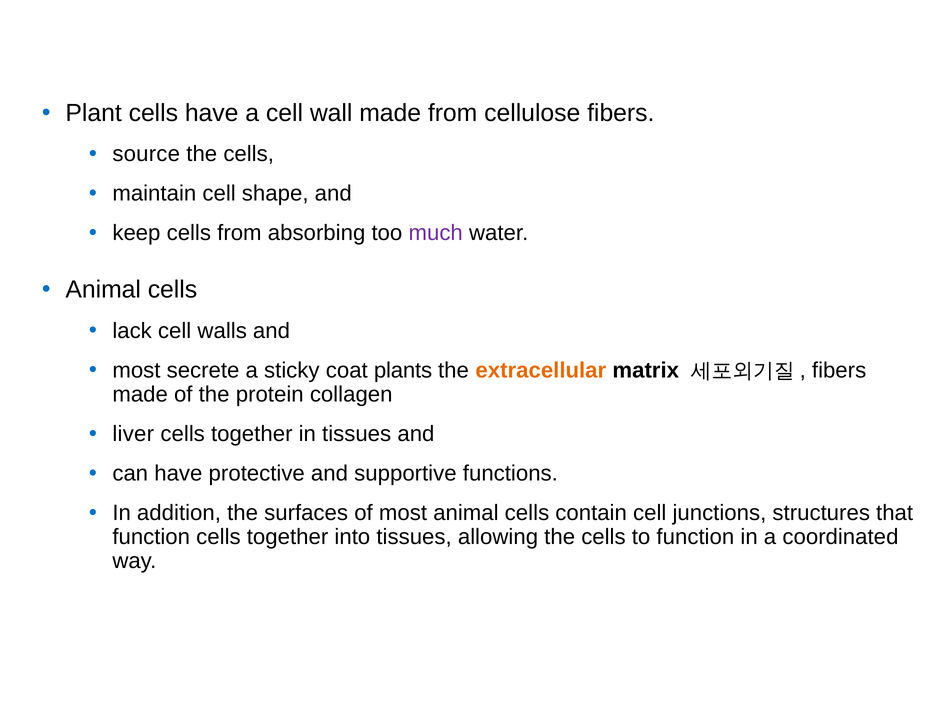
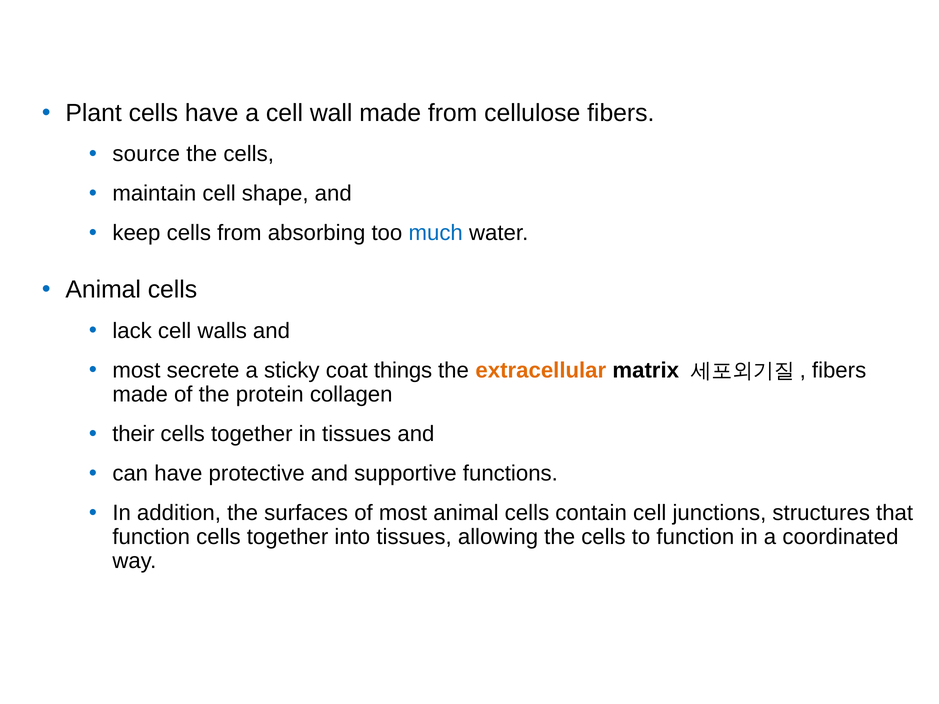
much colour: purple -> blue
plants: plants -> things
liver: liver -> their
